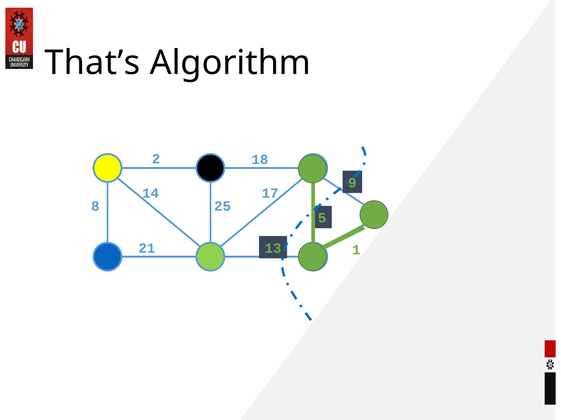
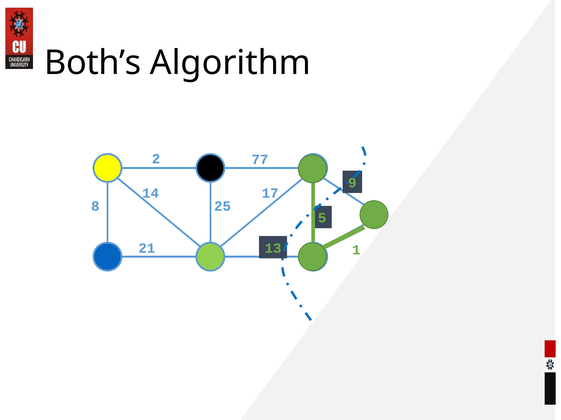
That’s: That’s -> Both’s
18: 18 -> 77
